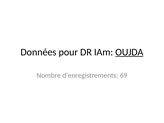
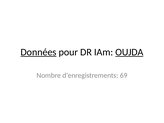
Données underline: none -> present
